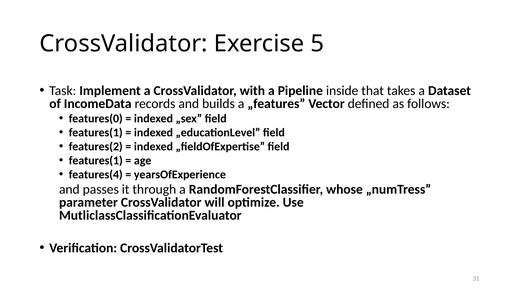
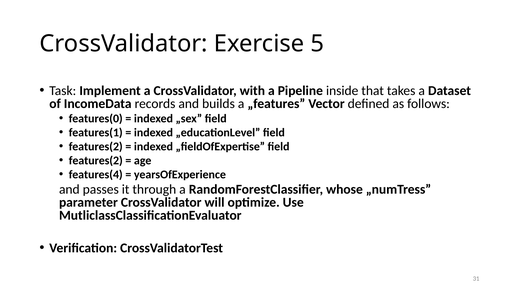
features(1 at (96, 161): features(1 -> features(2
